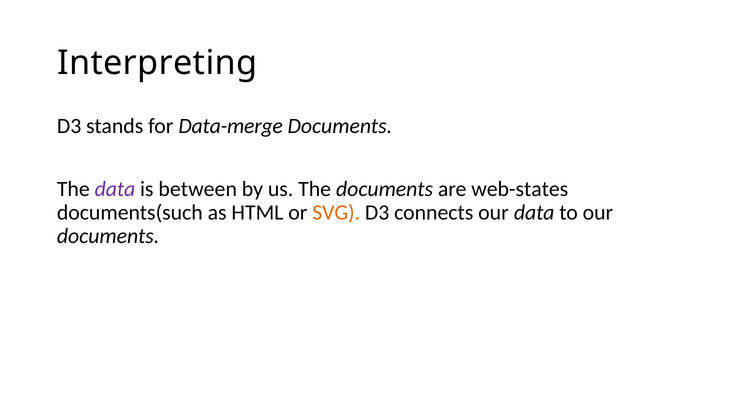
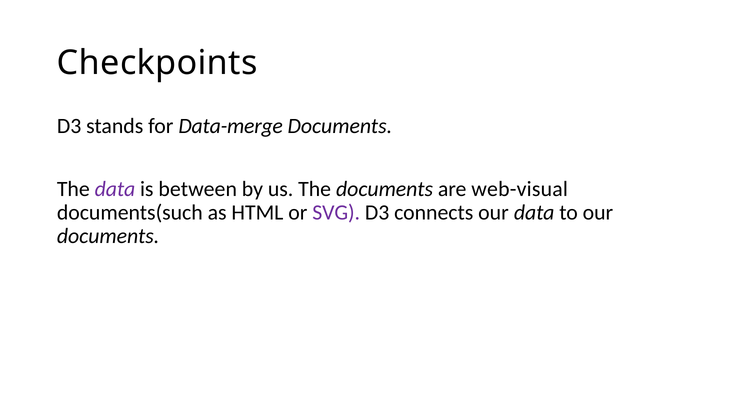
Interpreting: Interpreting -> Checkpoints
web-states: web-states -> web-visual
SVG colour: orange -> purple
